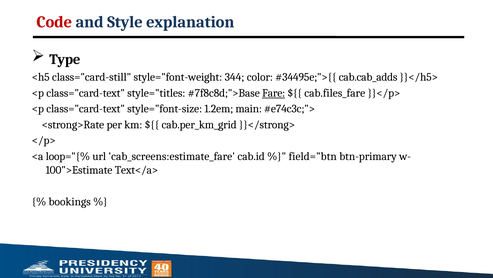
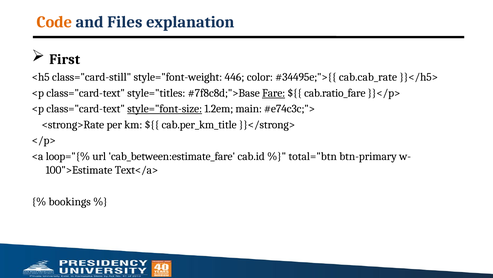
Code colour: red -> orange
Style: Style -> Files
Type: Type -> First
344: 344 -> 446
cab.cab_adds: cab.cab_adds -> cab.cab_rate
cab.files_fare: cab.files_fare -> cab.ratio_fare
style="font-size underline: none -> present
cab.per_km_grid: cab.per_km_grid -> cab.per_km_title
cab_screens:estimate_fare: cab_screens:estimate_fare -> cab_between:estimate_fare
field="btn: field="btn -> total="btn
